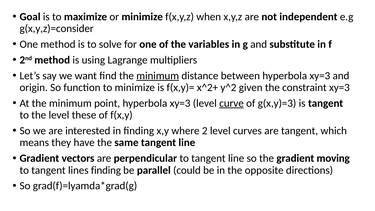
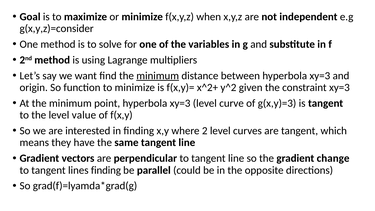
curve underline: present -> none
these: these -> value
moving: moving -> change
